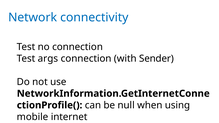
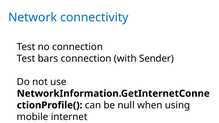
args: args -> bars
